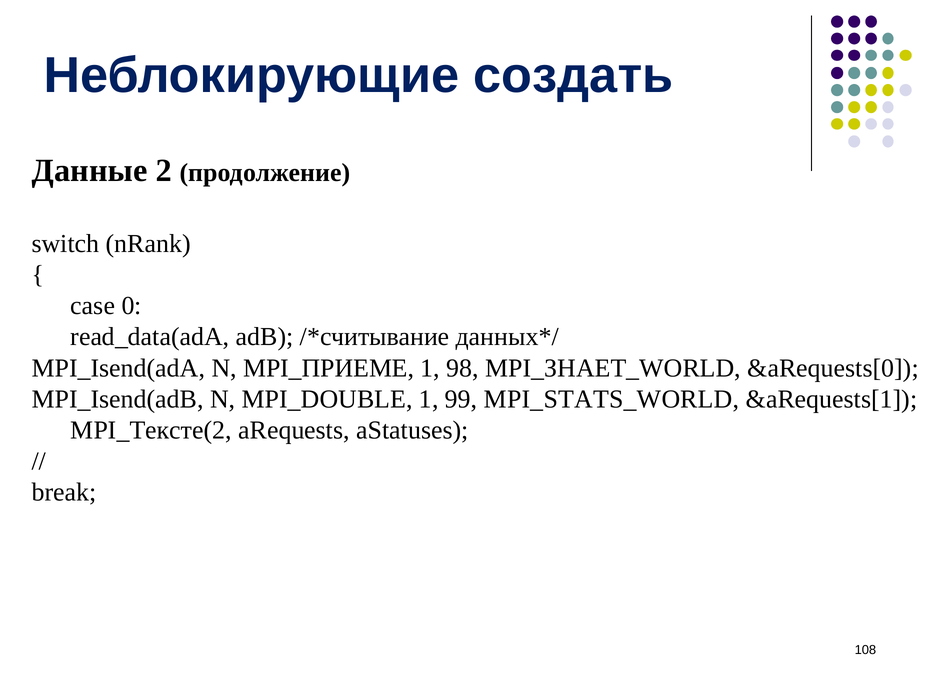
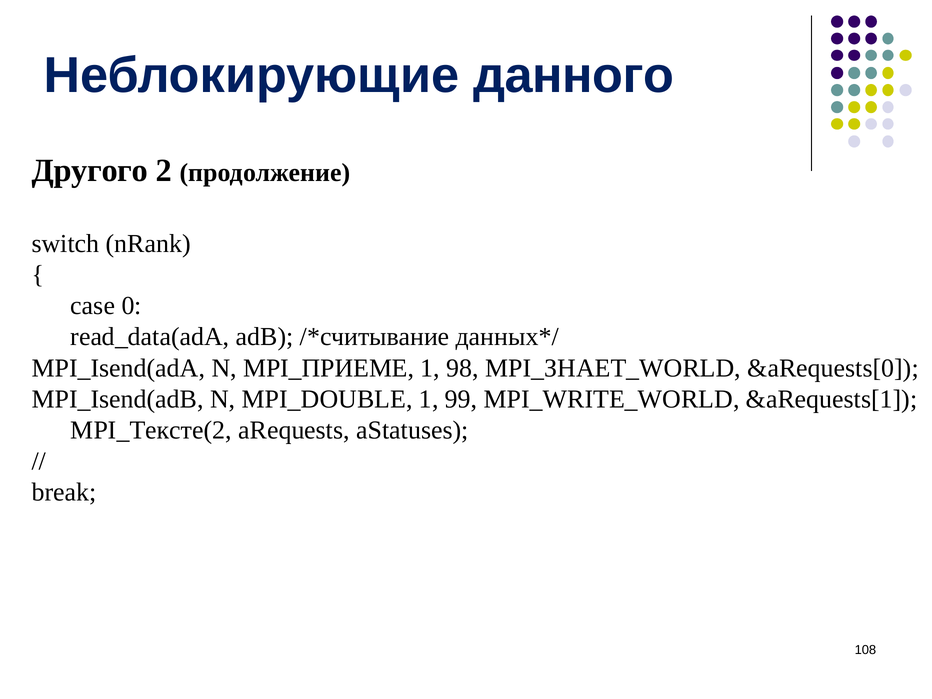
создать: создать -> данного
Данные: Данные -> Другого
MPI_STATS_WORLD: MPI_STATS_WORLD -> MPI_WRITE_WORLD
